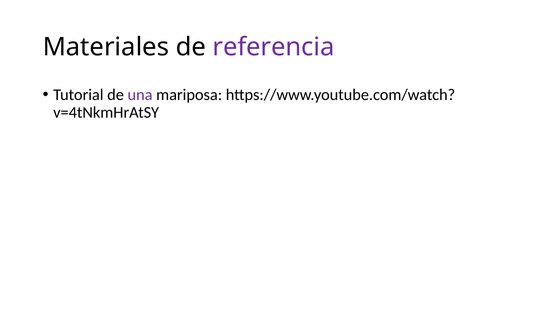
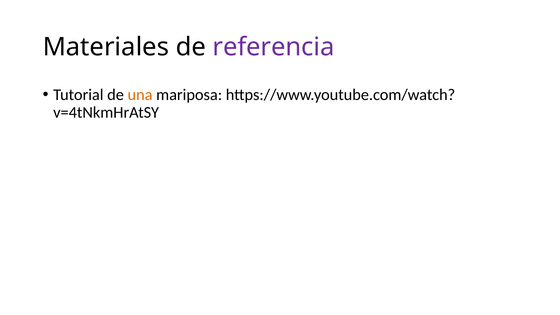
una colour: purple -> orange
